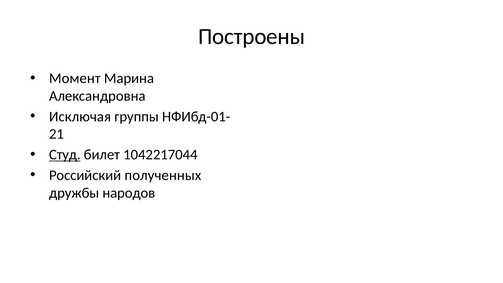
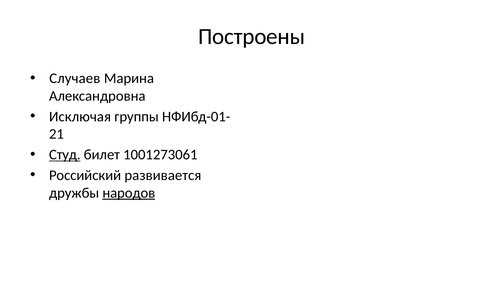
Момент: Момент -> Случаев
1042217044: 1042217044 -> 1001273061
полученных: полученных -> развивается
народов underline: none -> present
